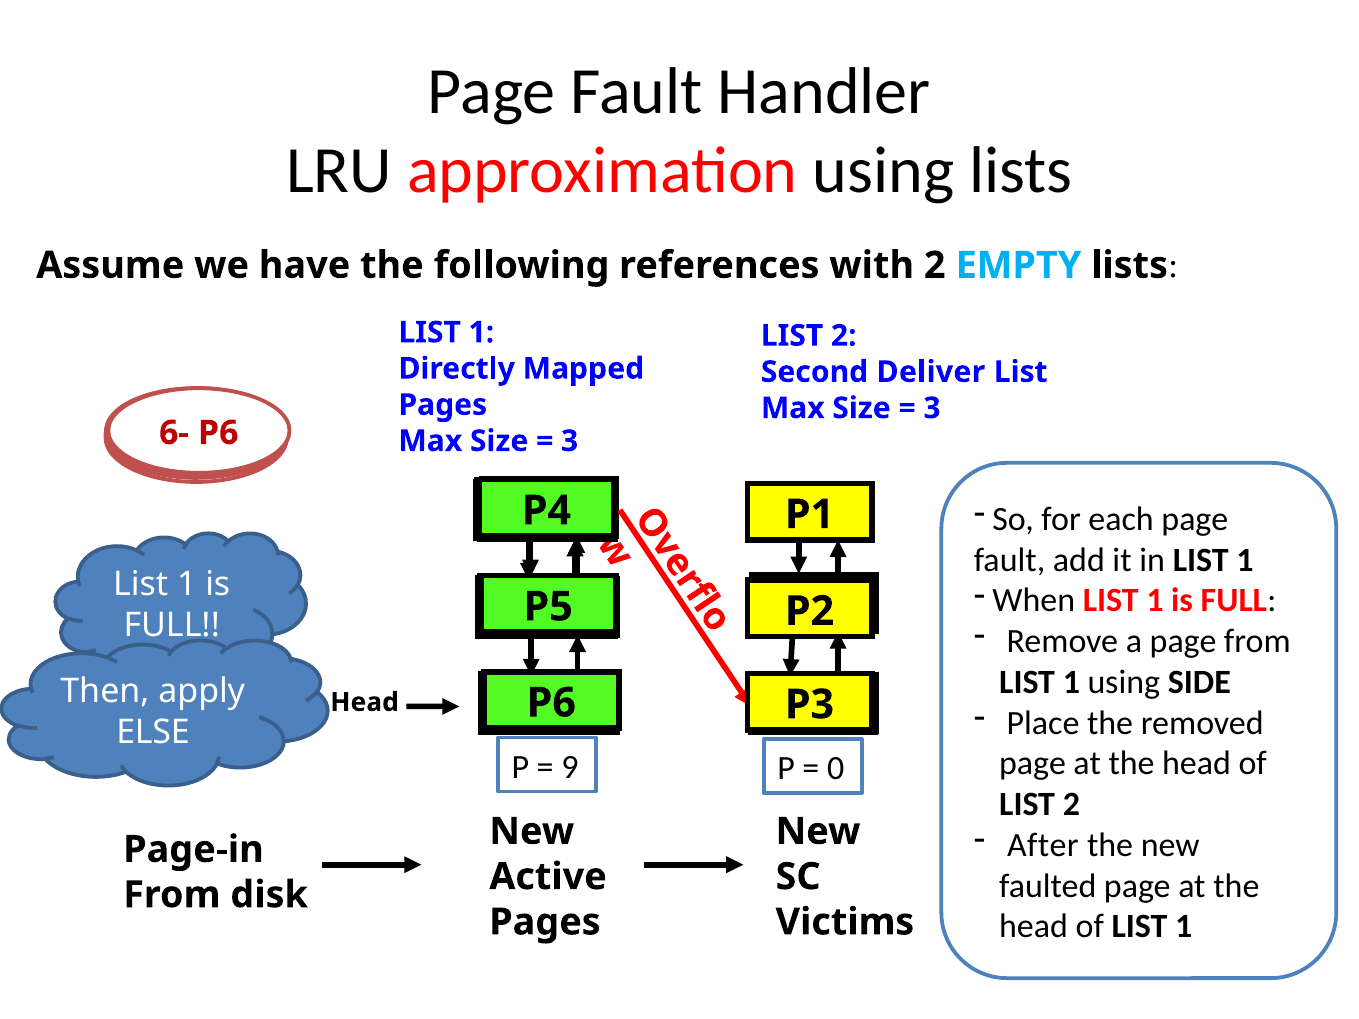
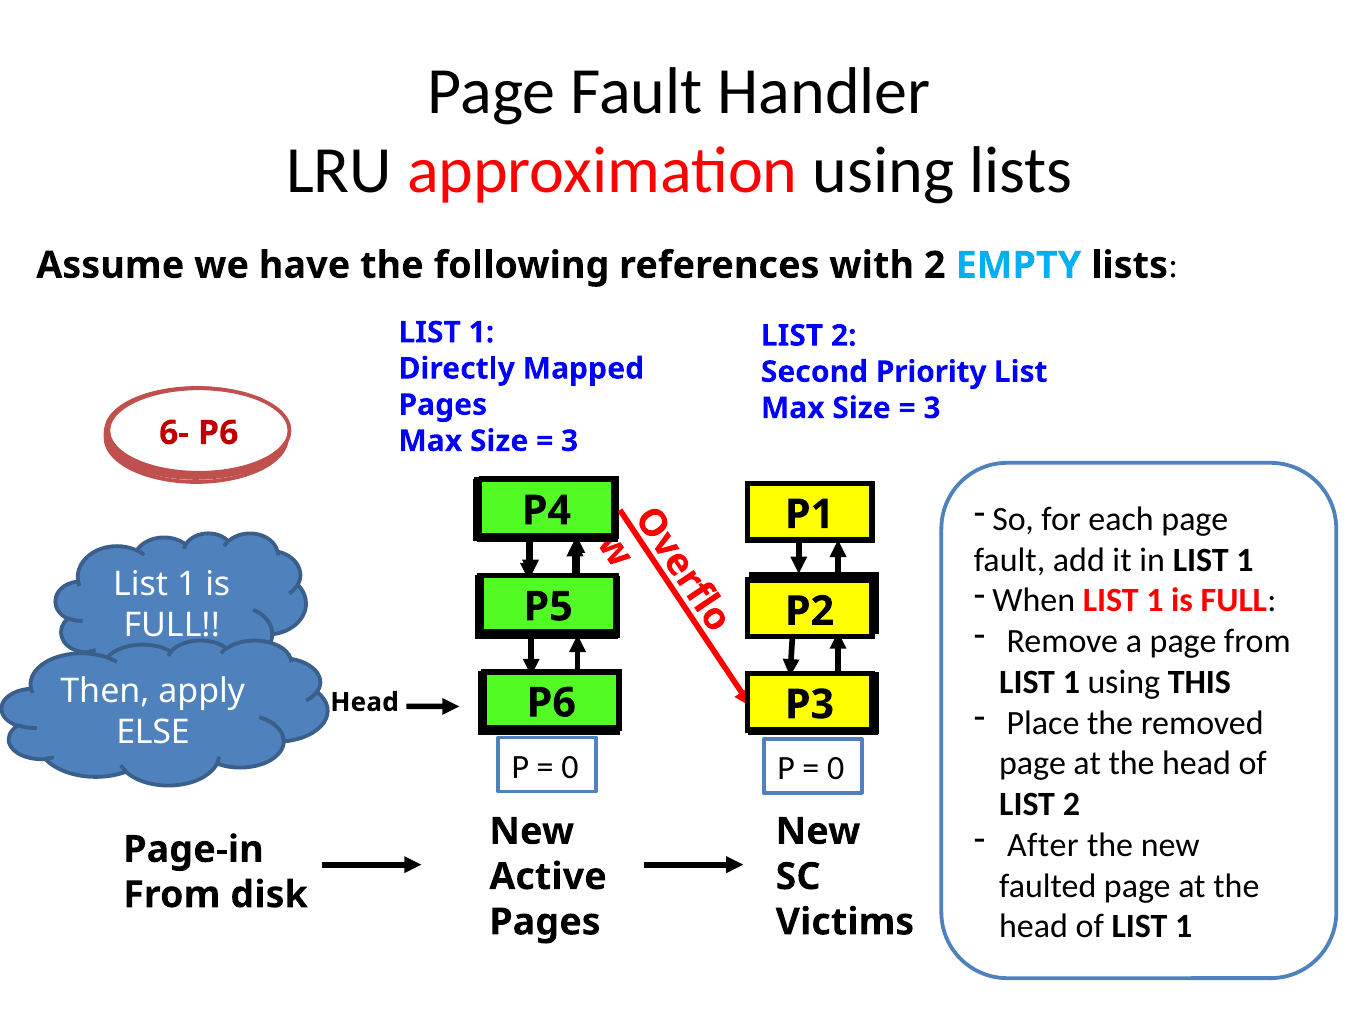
Deliver: Deliver -> Priority
SIDE: SIDE -> THIS
9 at (570, 767): 9 -> 0
